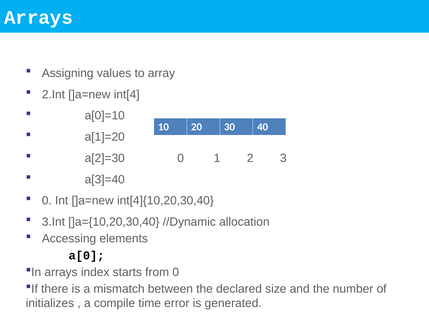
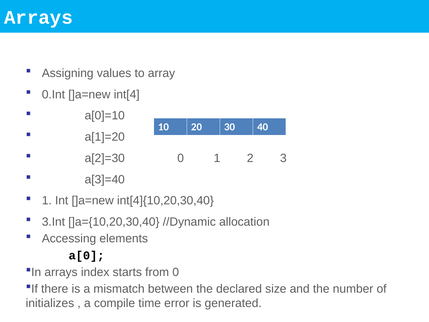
2.Int: 2.Int -> 0.Int
0 at (47, 201): 0 -> 1
